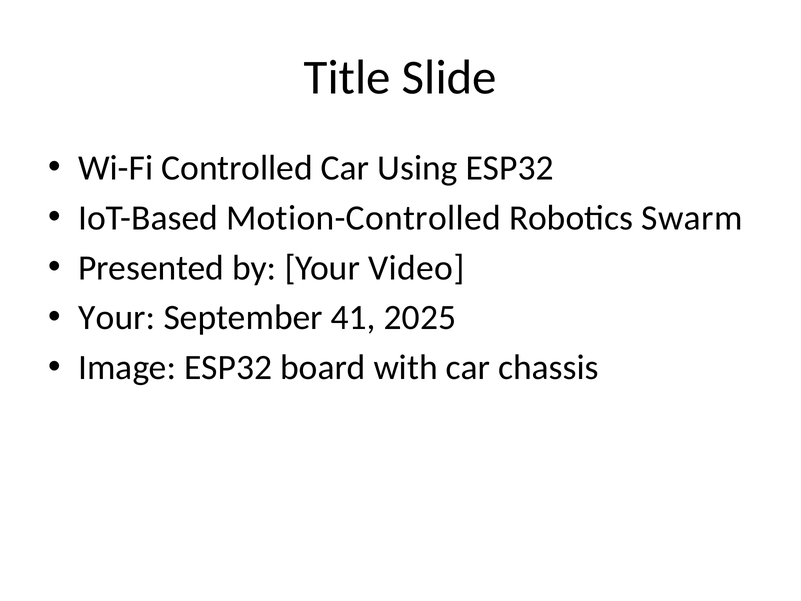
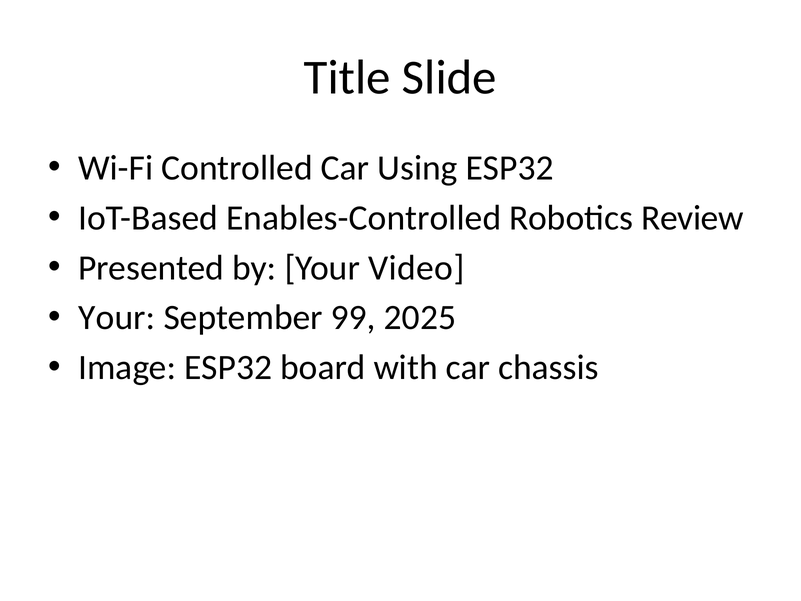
Motion-Controlled: Motion-Controlled -> Enables-Controlled
Swarm: Swarm -> Review
41: 41 -> 99
